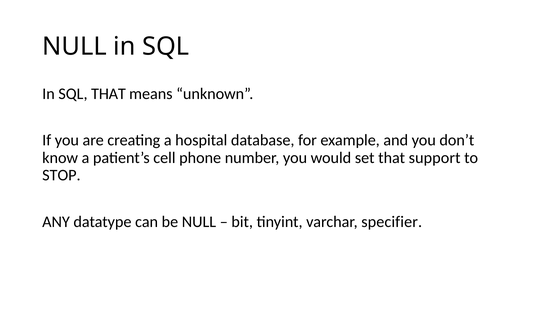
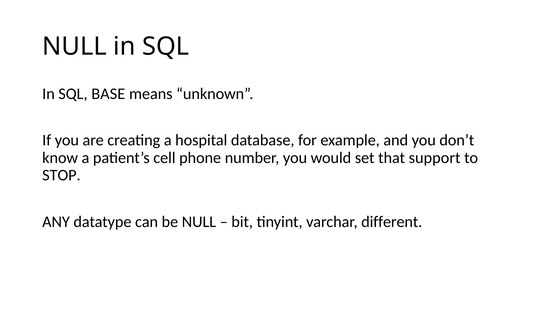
SQL THAT: THAT -> BASE
specifier: specifier -> different
